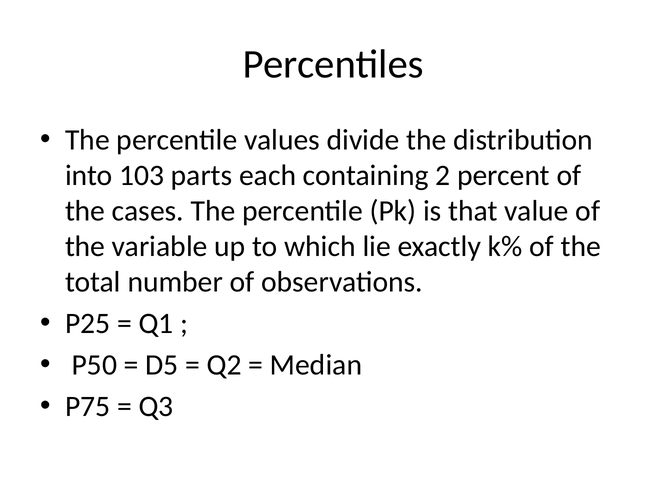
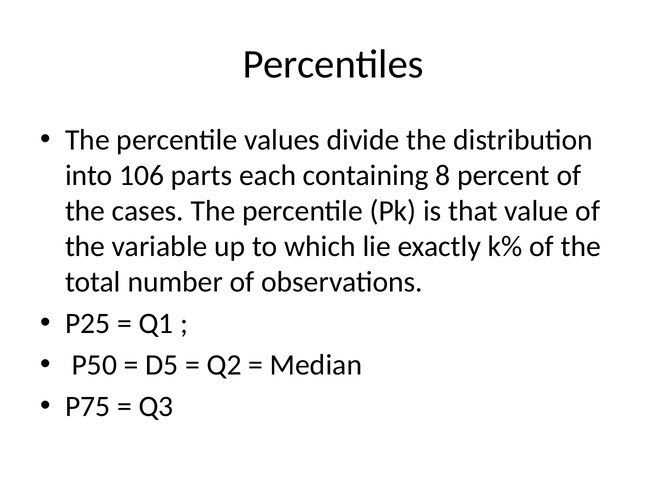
103: 103 -> 106
2: 2 -> 8
